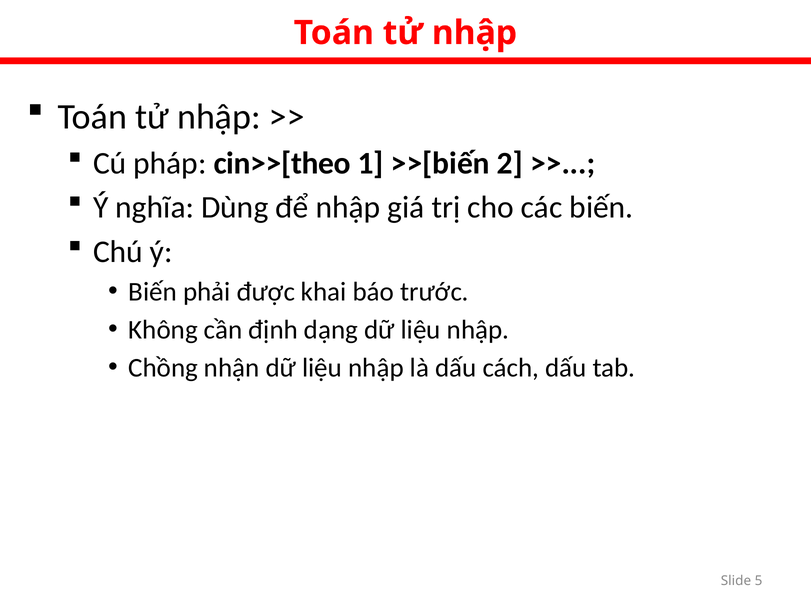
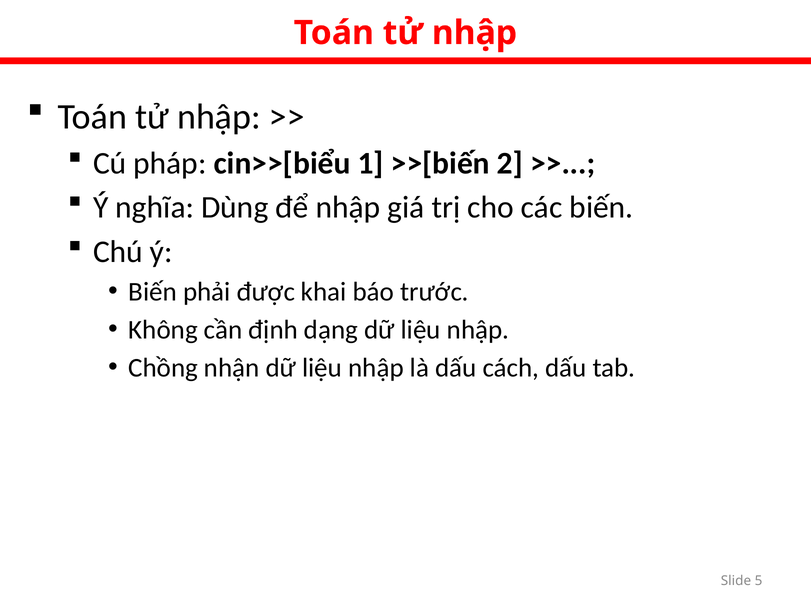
cin>>[theo: cin>>[theo -> cin>>[biểu
